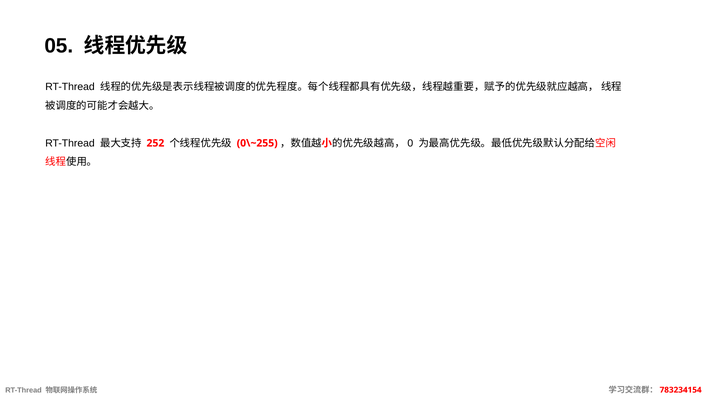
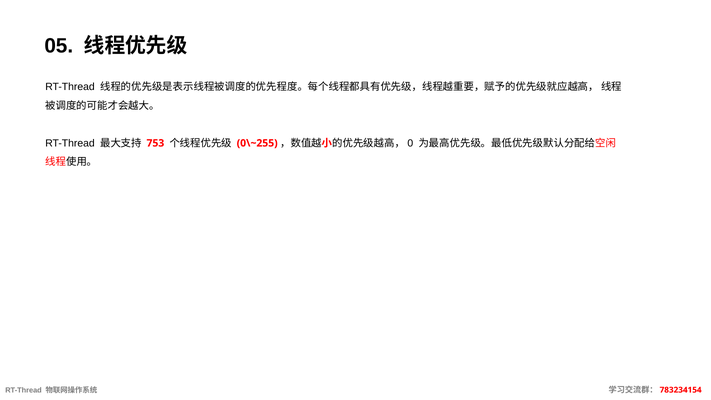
252: 252 -> 753
